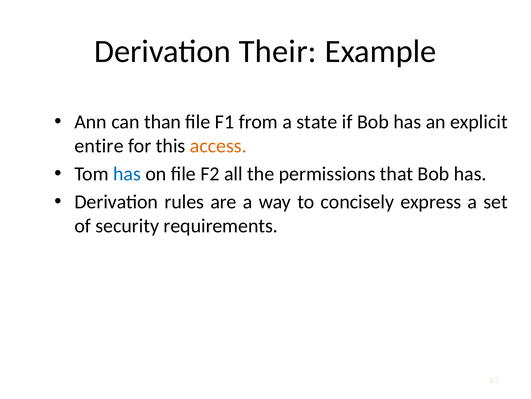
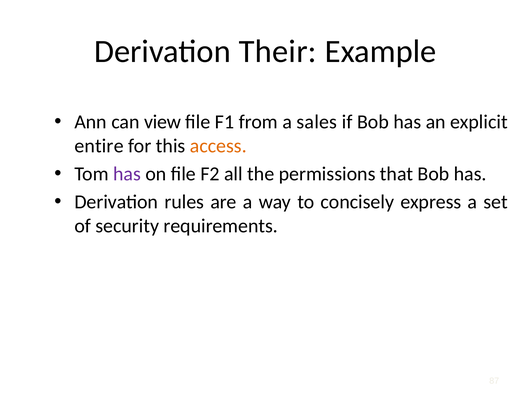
than: than -> view
state: state -> sales
has at (127, 174) colour: blue -> purple
